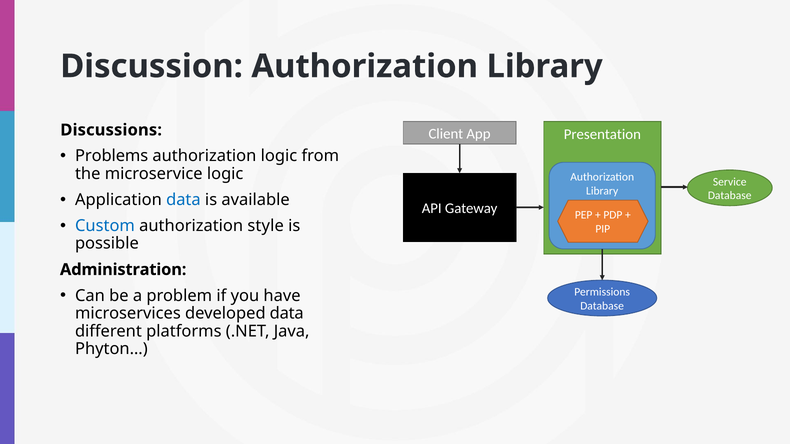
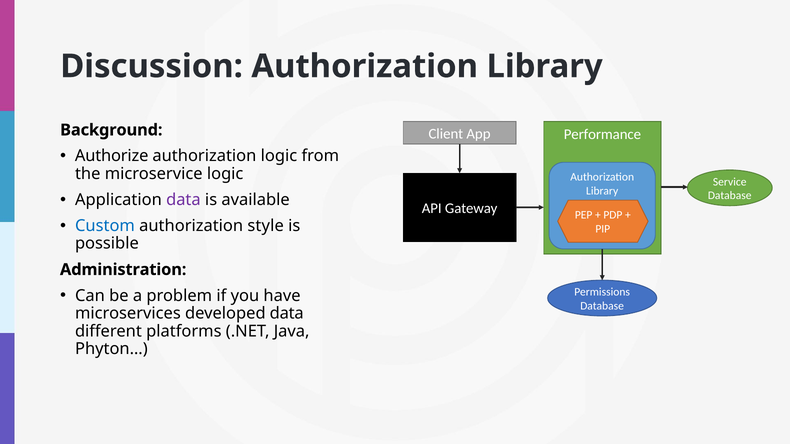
Discussions: Discussions -> Background
Presentation: Presentation -> Performance
Problems: Problems -> Authorize
data at (183, 200) colour: blue -> purple
